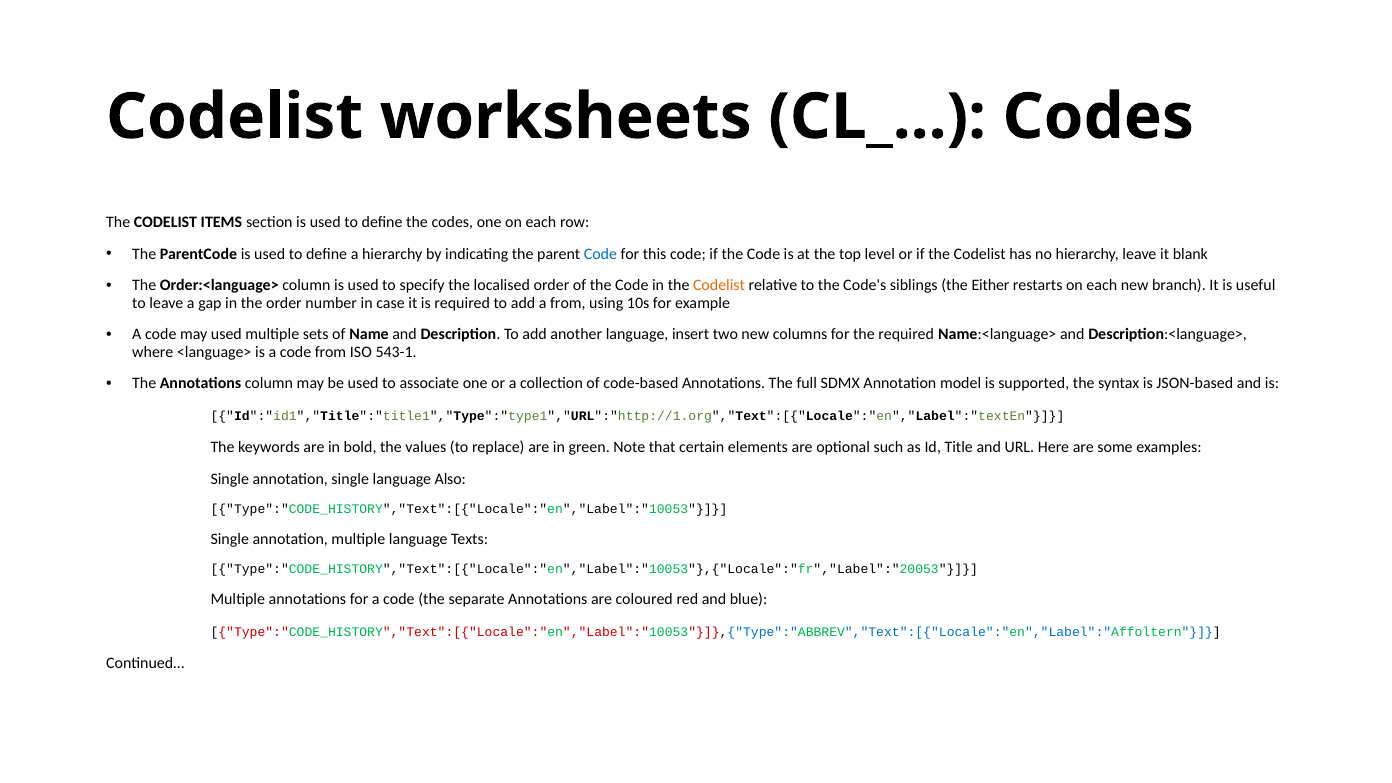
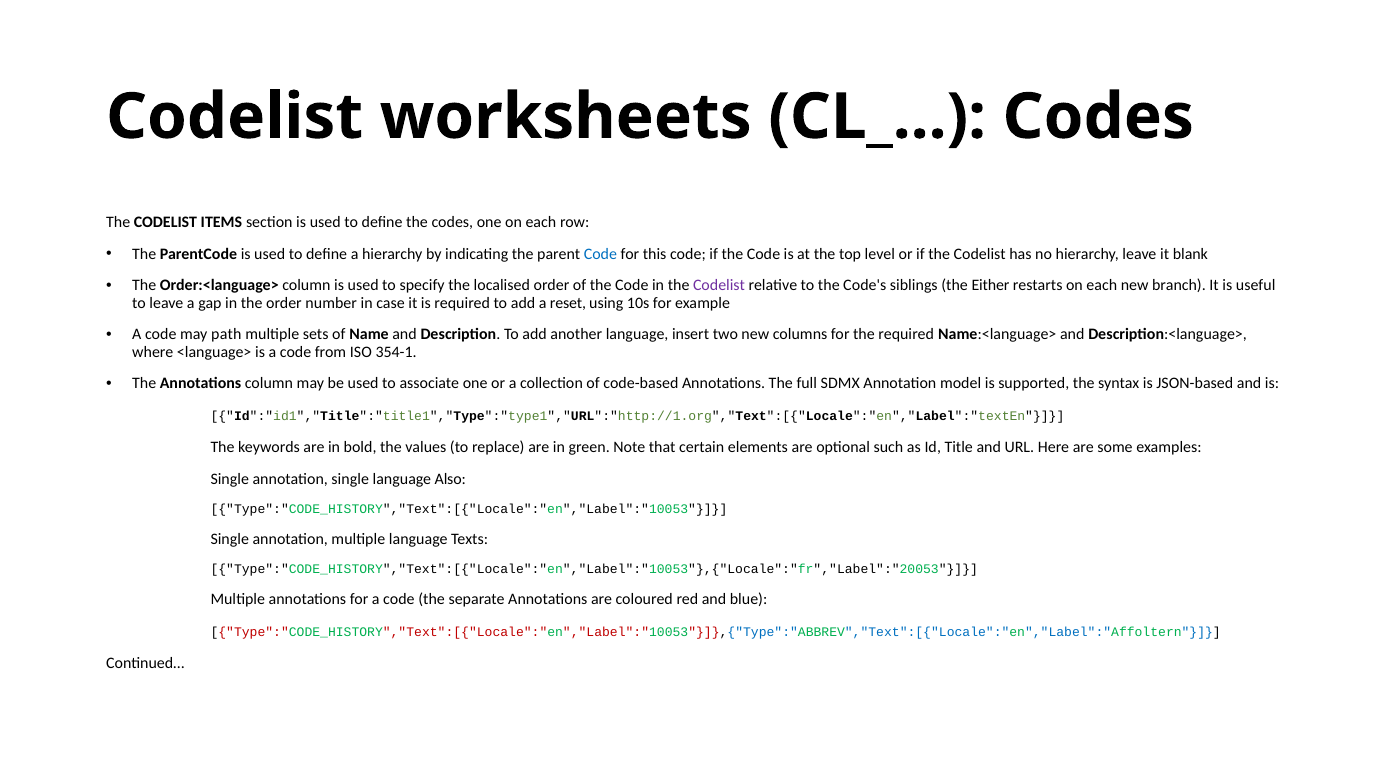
Codelist at (719, 286) colour: orange -> purple
a from: from -> reset
may used: used -> path
543-1: 543-1 -> 354-1
